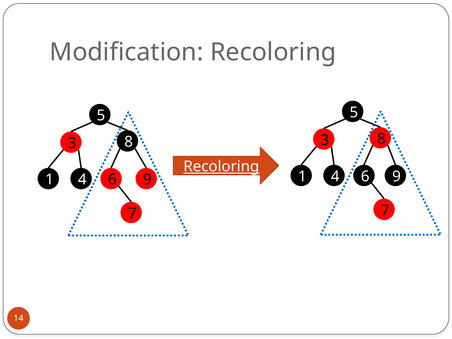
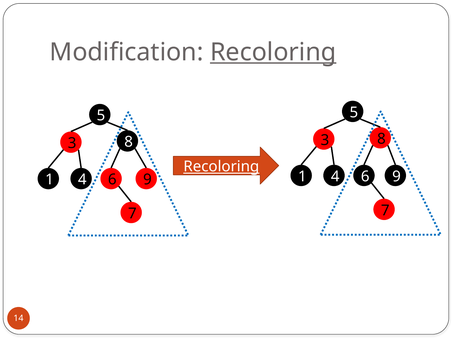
Recoloring at (273, 52) underline: none -> present
